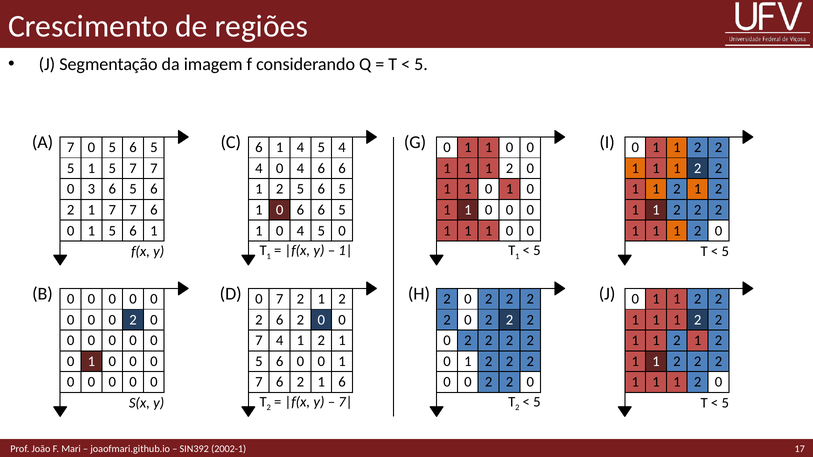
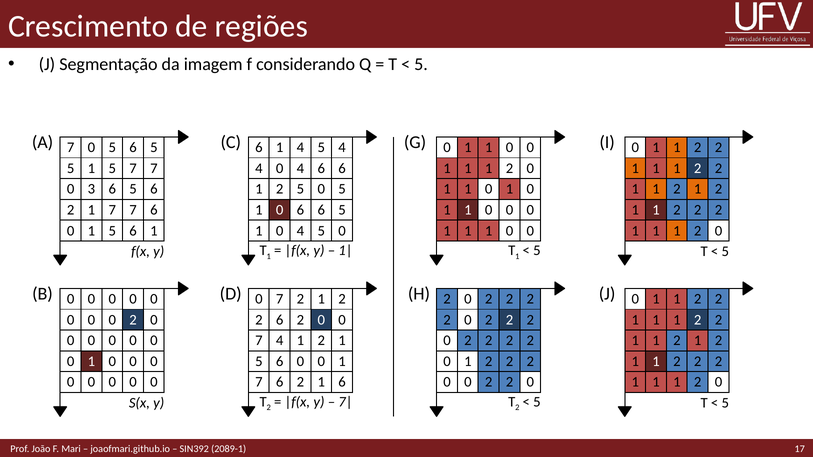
2 5 6: 6 -> 0
2002-1: 2002-1 -> 2089-1
